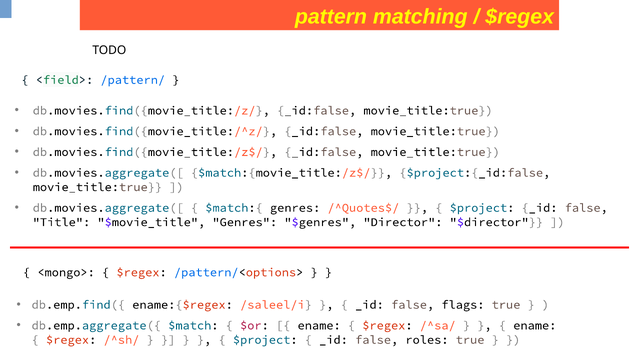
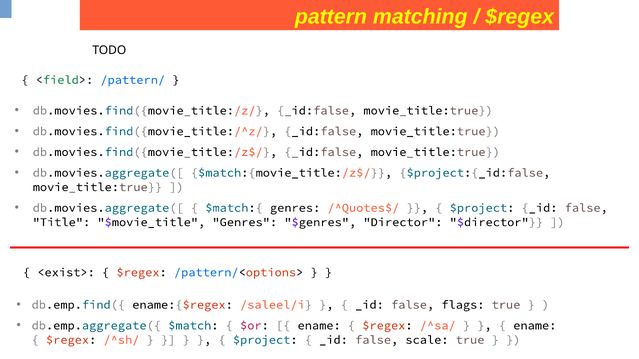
<mongo>: <mongo> -> <exist>
roles: roles -> scale
